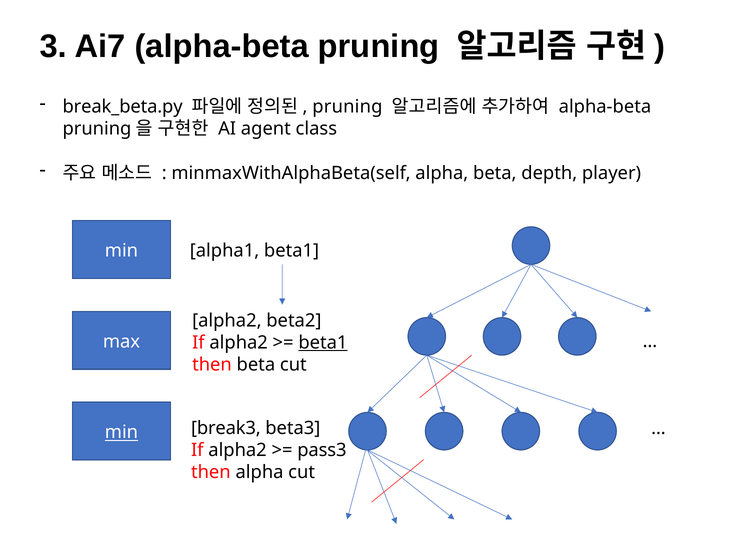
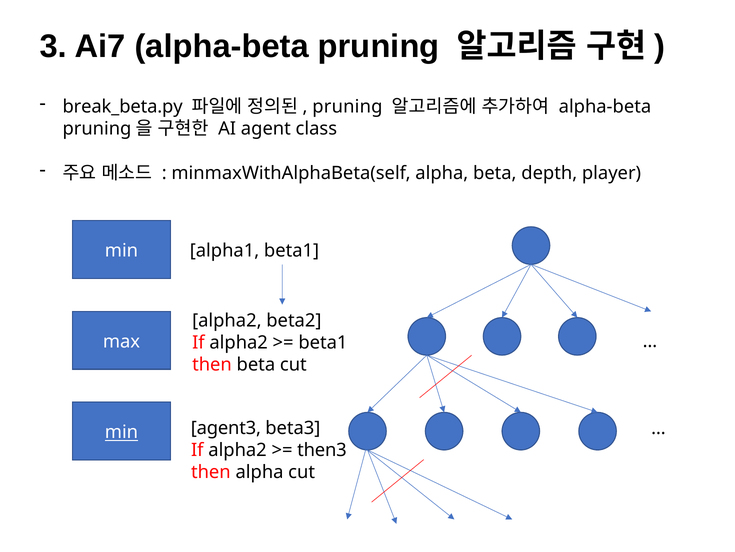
beta1 at (323, 342) underline: present -> none
break3: break3 -> agent3
pass3: pass3 -> then3
